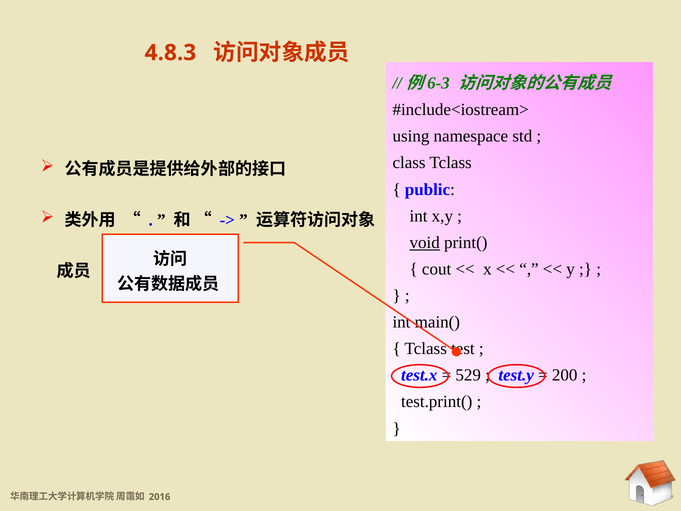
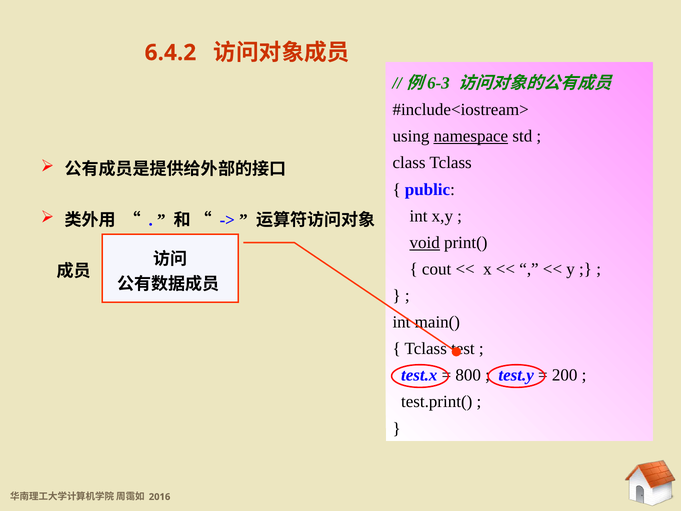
4.8.3: 4.8.3 -> 6.4.2
namespace underline: none -> present
529: 529 -> 800
